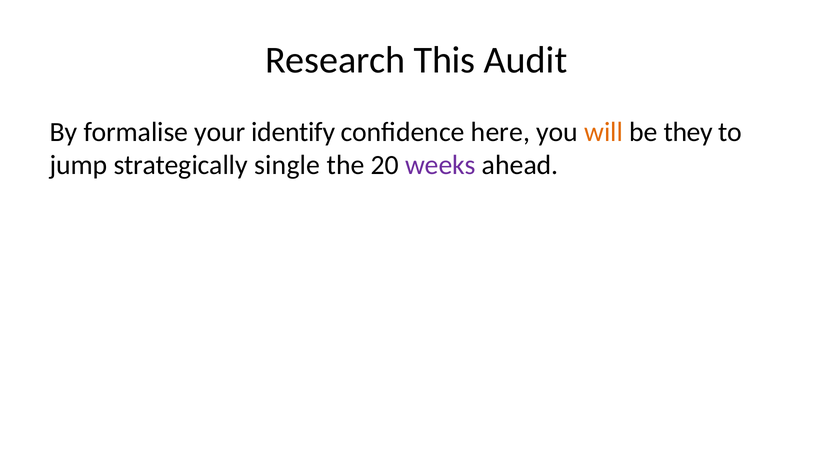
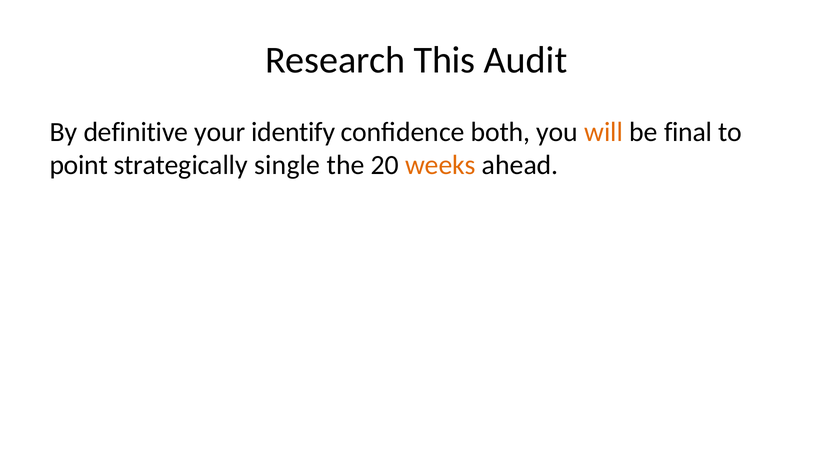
formalise: formalise -> definitive
here: here -> both
they: they -> final
jump: jump -> point
weeks colour: purple -> orange
